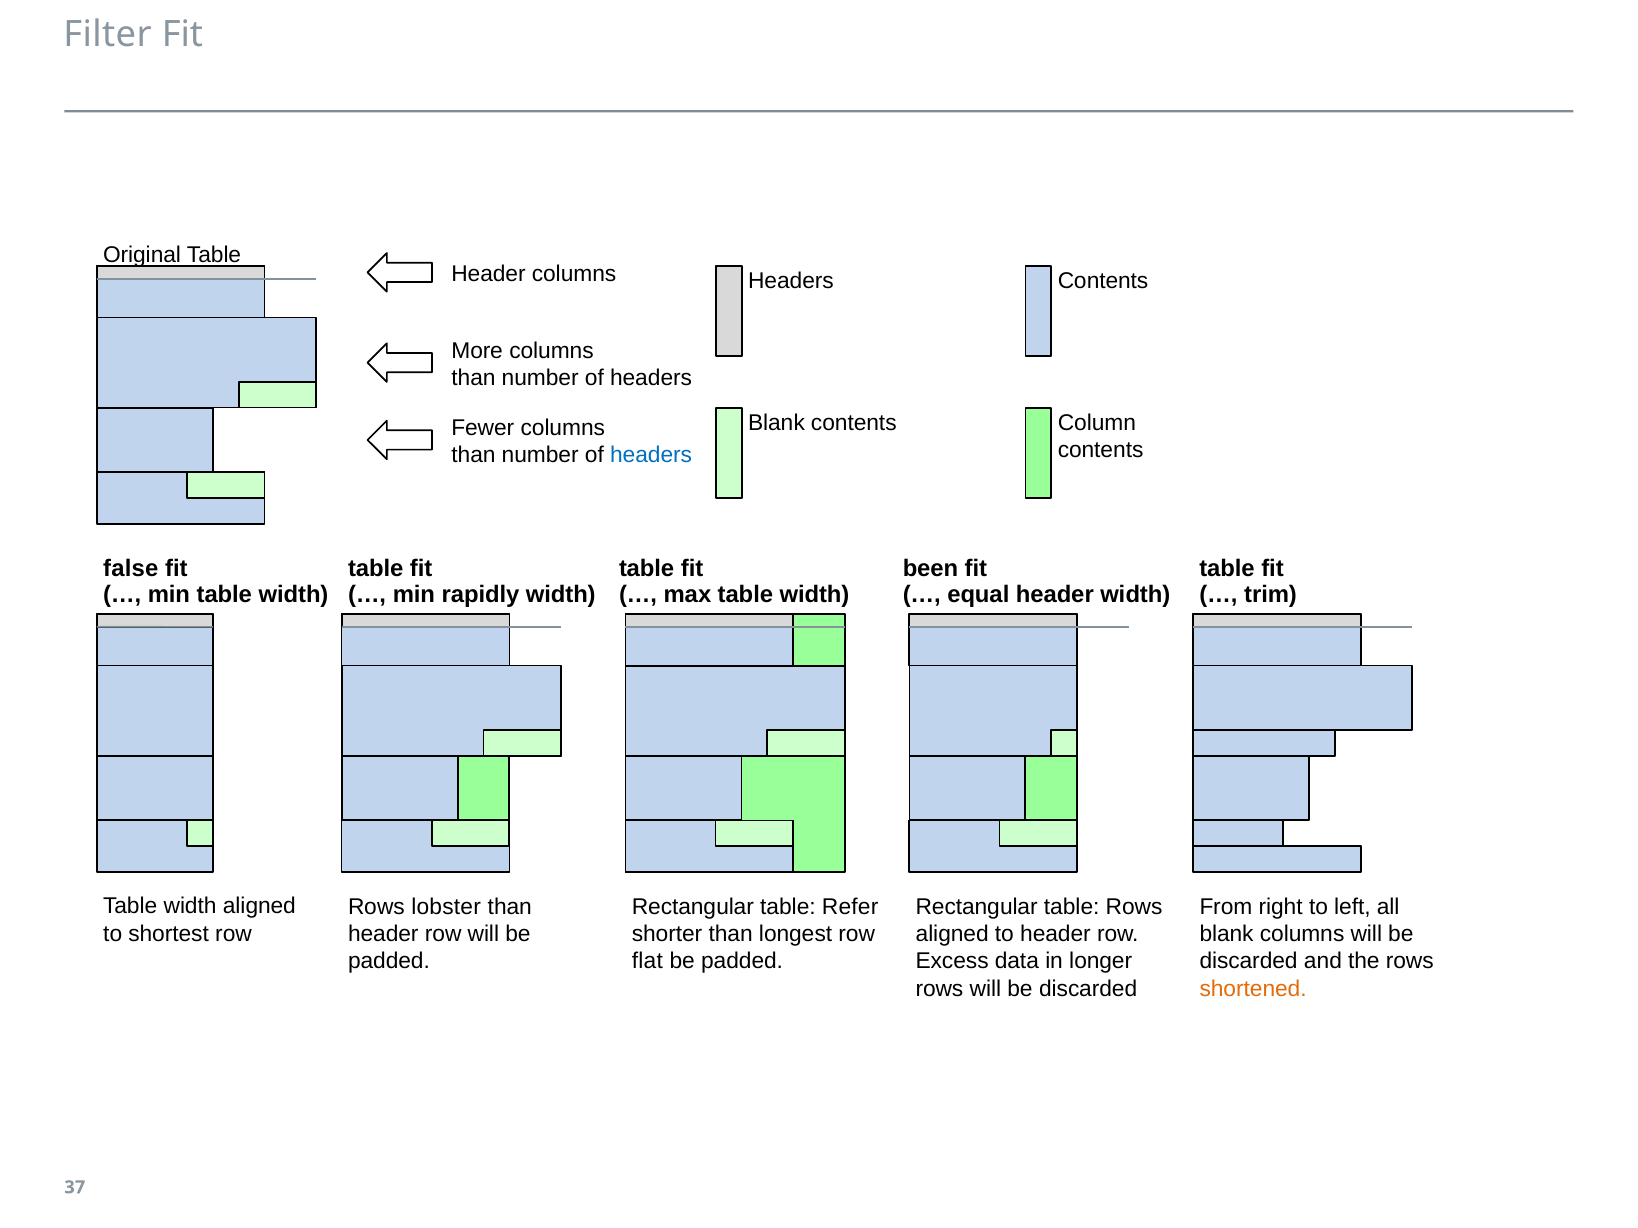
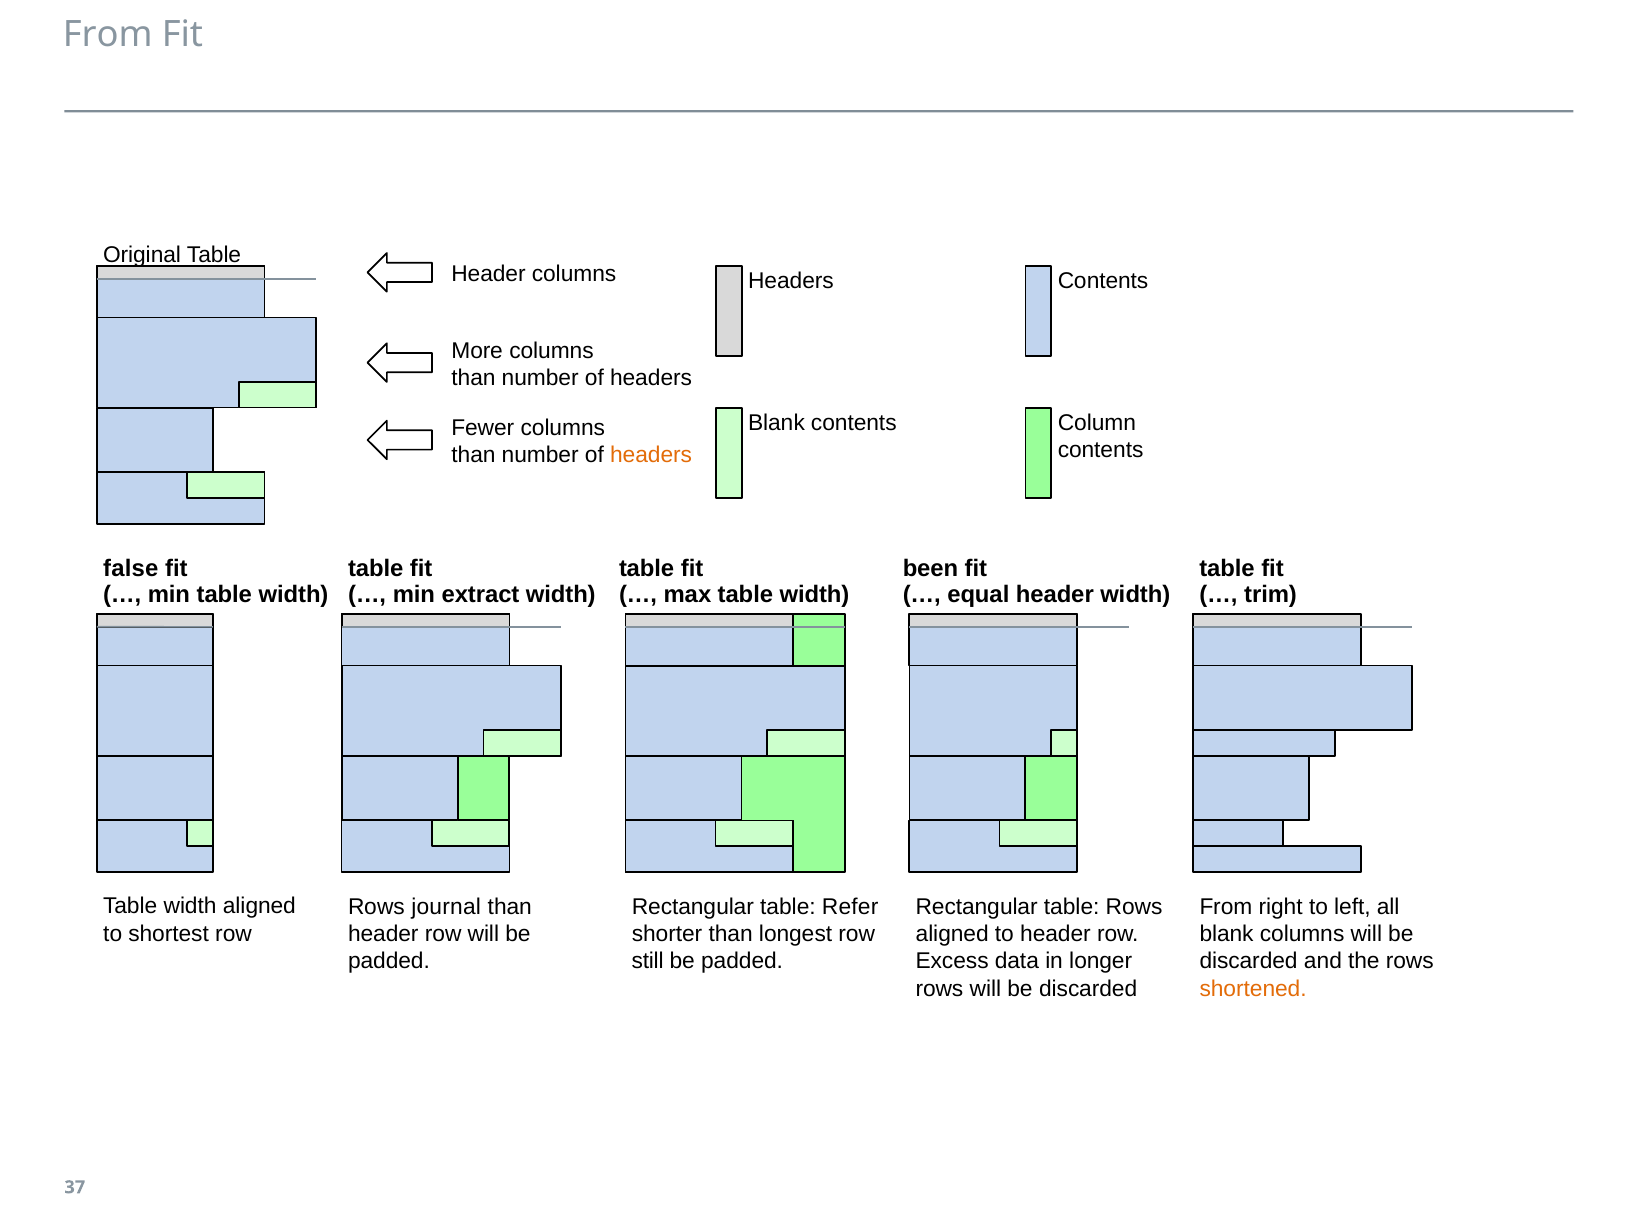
Filter at (108, 34): Filter -> From
headers at (651, 455) colour: blue -> orange
rapidly: rapidly -> extract
lobster: lobster -> journal
flat: flat -> still
